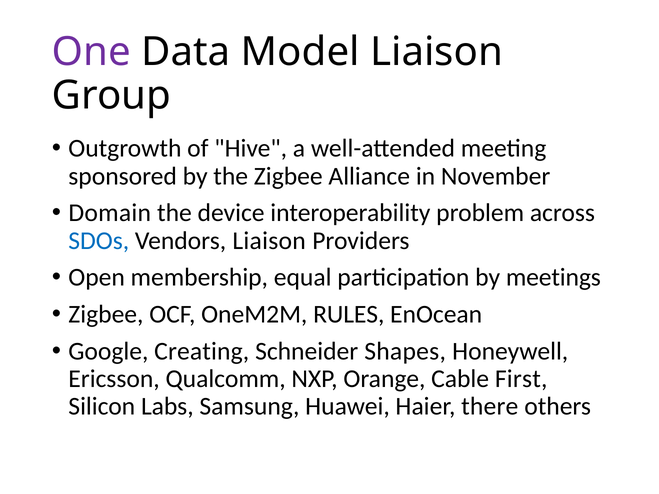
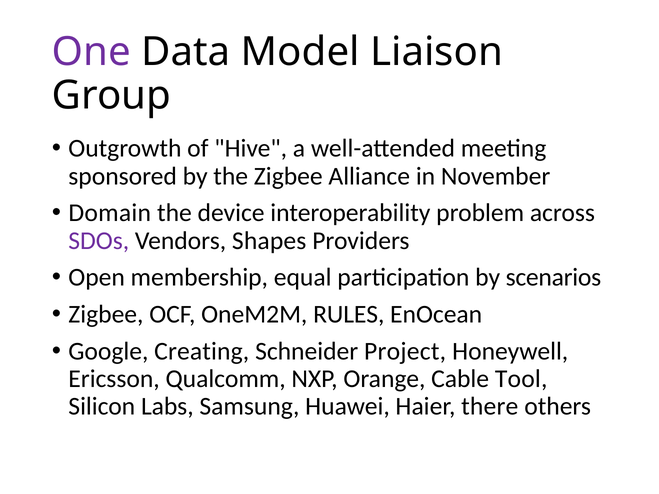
SDOs colour: blue -> purple
Vendors Liaison: Liaison -> Shapes
meetings: meetings -> scenarios
Shapes: Shapes -> Project
First: First -> Tool
